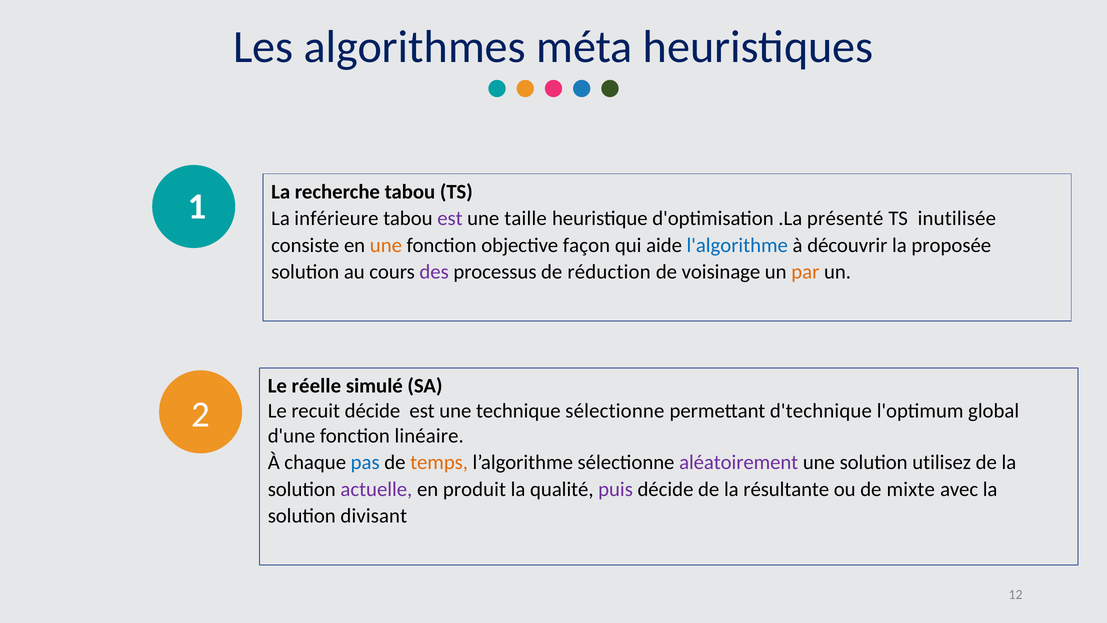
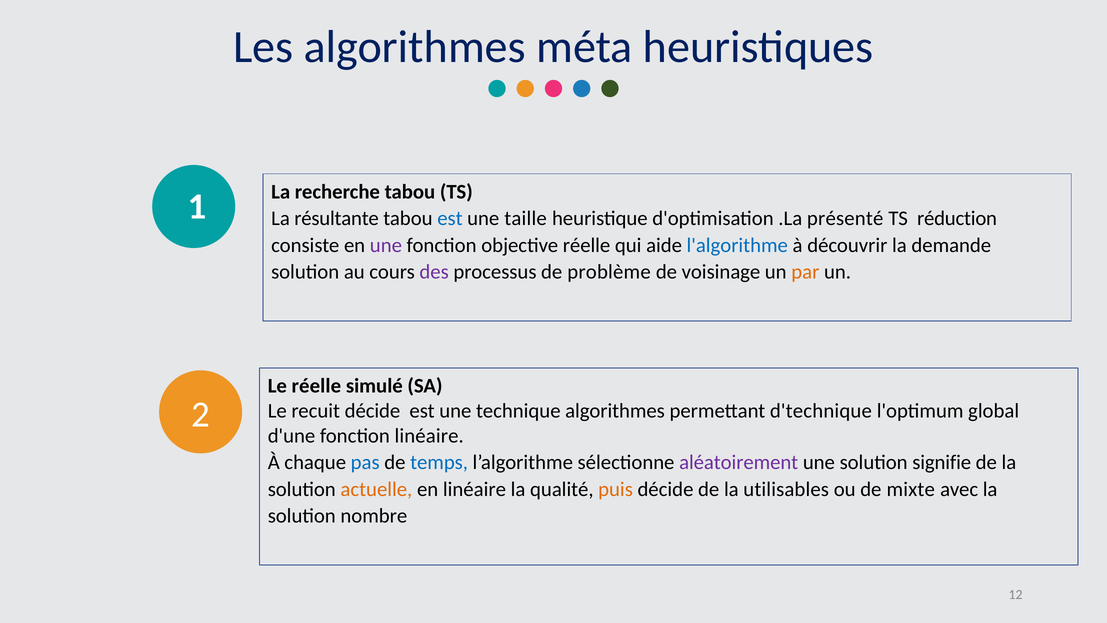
inférieure: inférieure -> résultante
est at (450, 218) colour: purple -> blue
inutilisée: inutilisée -> réduction
une at (386, 245) colour: orange -> purple
objective façon: façon -> réelle
proposée: proposée -> demande
réduction: réduction -> problème
technique sélectionne: sélectionne -> algorithmes
temps colour: orange -> blue
utilisez: utilisez -> signifie
actuelle colour: purple -> orange
en produit: produit -> linéaire
puis colour: purple -> orange
résultante: résultante -> utilisables
divisant: divisant -> nombre
